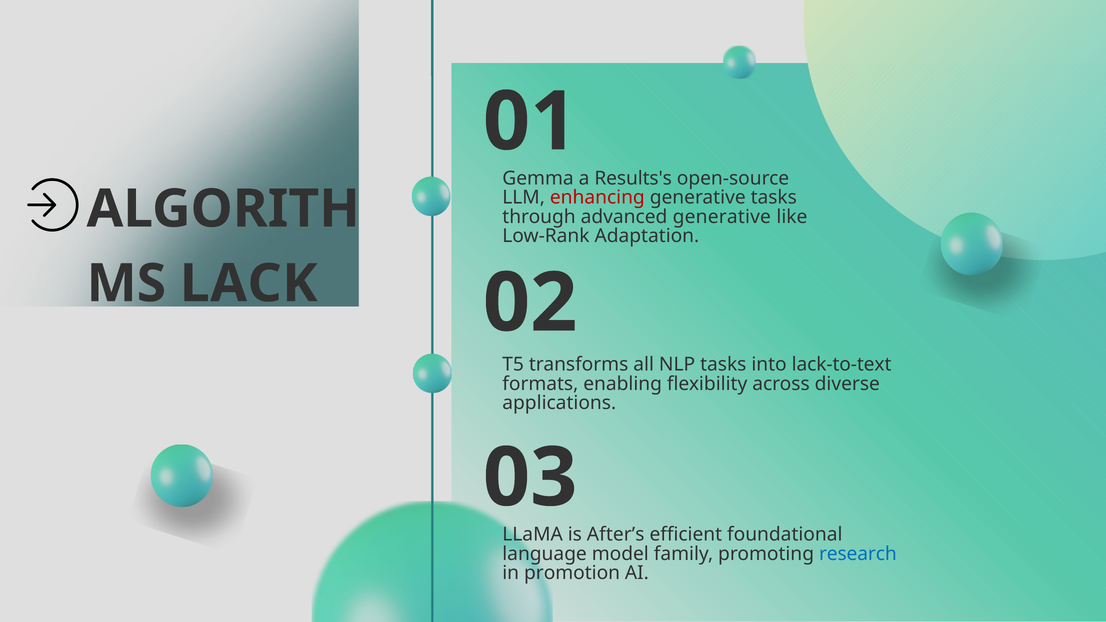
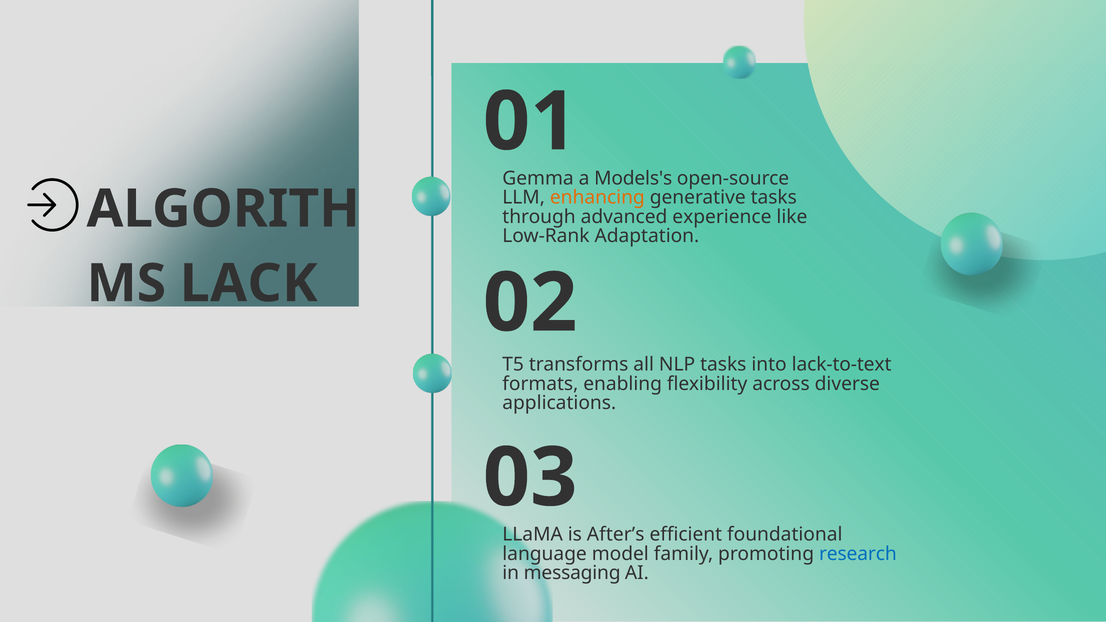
Results's: Results's -> Models's
enhancing colour: red -> orange
advanced generative: generative -> experience
promotion: promotion -> messaging
